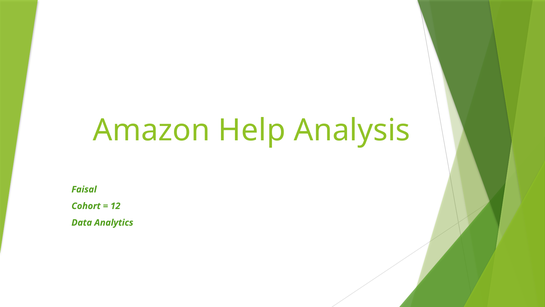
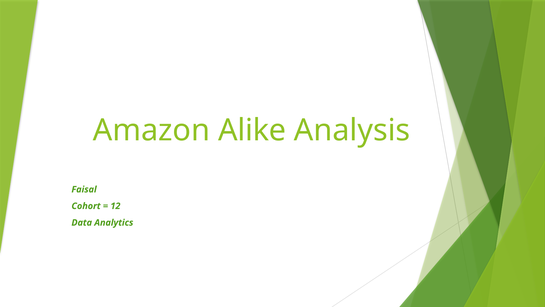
Help: Help -> Alike
